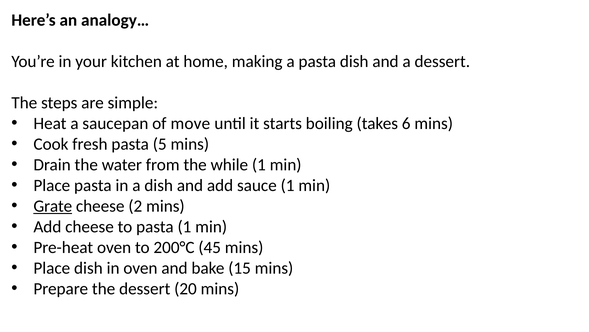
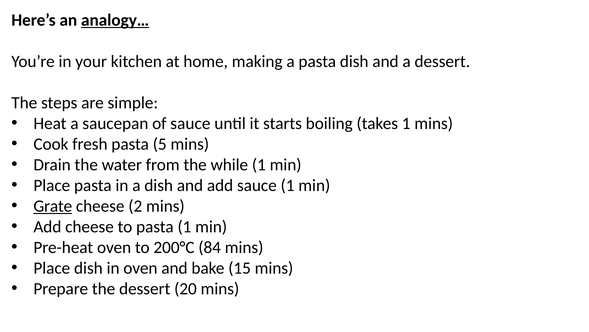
analogy… underline: none -> present
of move: move -> sauce
takes 6: 6 -> 1
45: 45 -> 84
